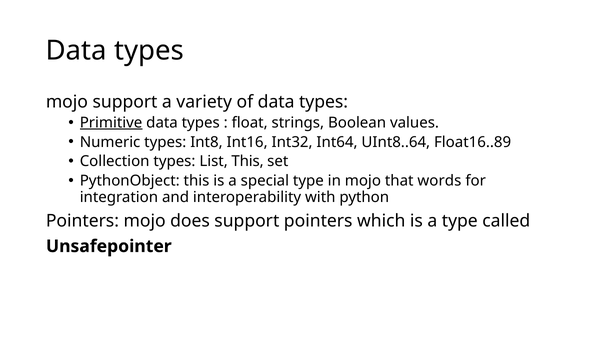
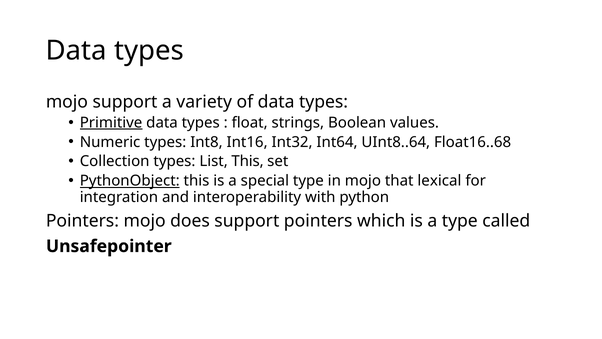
Float16..89: Float16..89 -> Float16..68
PythonObject underline: none -> present
words: words -> lexical
